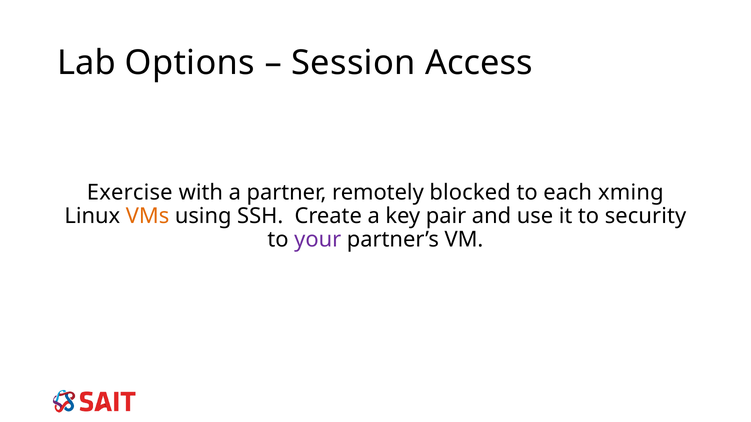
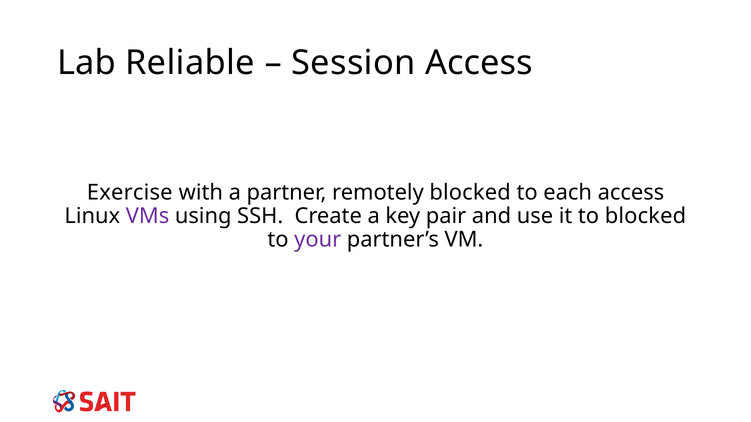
Options: Options -> Reliable
each xming: xming -> access
VMs colour: orange -> purple
to security: security -> blocked
